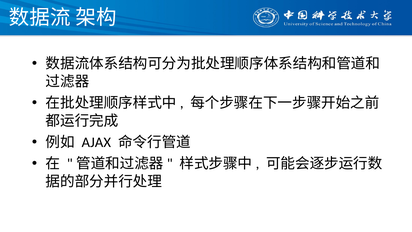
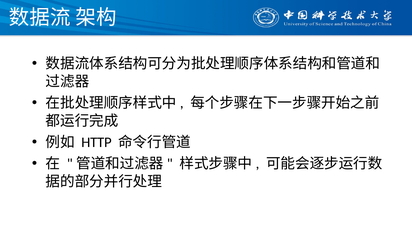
AJAX: AJAX -> HTTP
